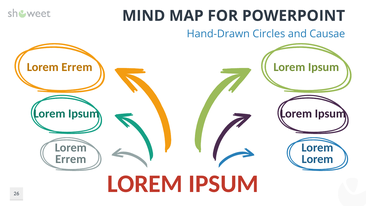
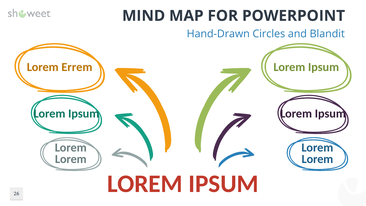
Causae: Causae -> Blandit
Errem at (71, 159): Errem -> Lorem
